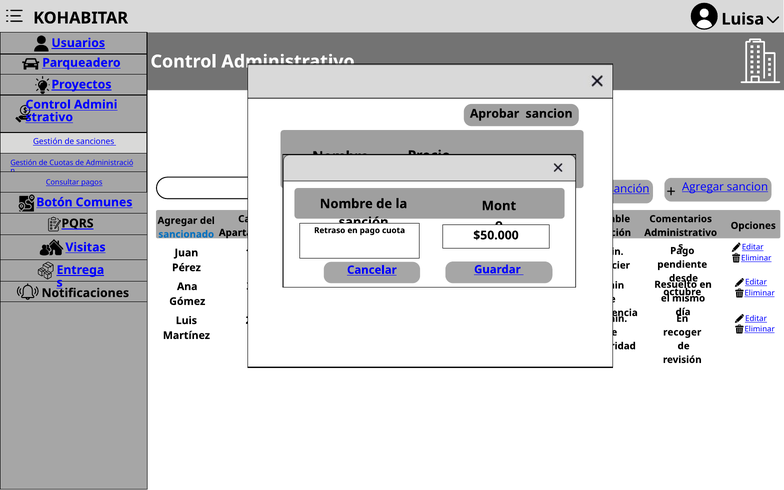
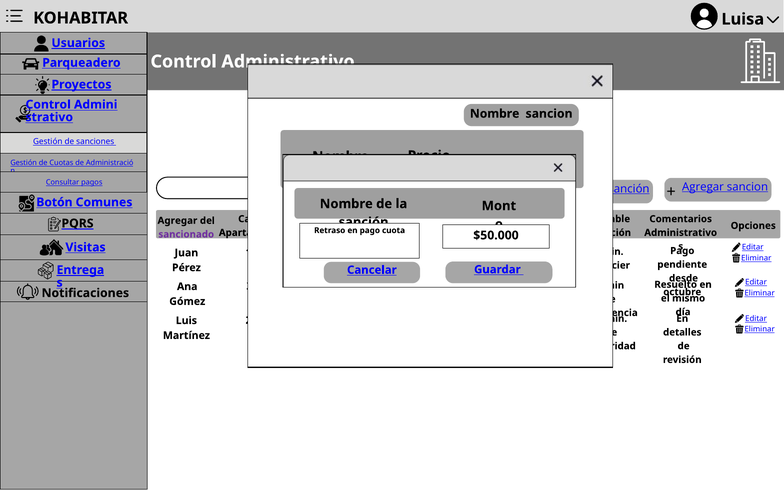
Aprobar at (495, 114): Aprobar -> Nombre
sancionado colour: blue -> purple
recoger: recoger -> detalles
